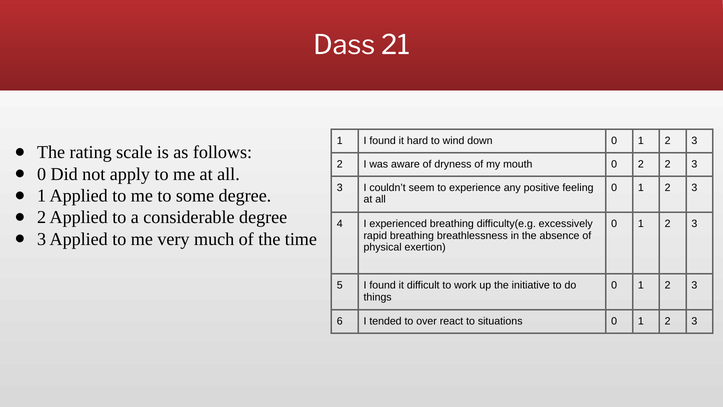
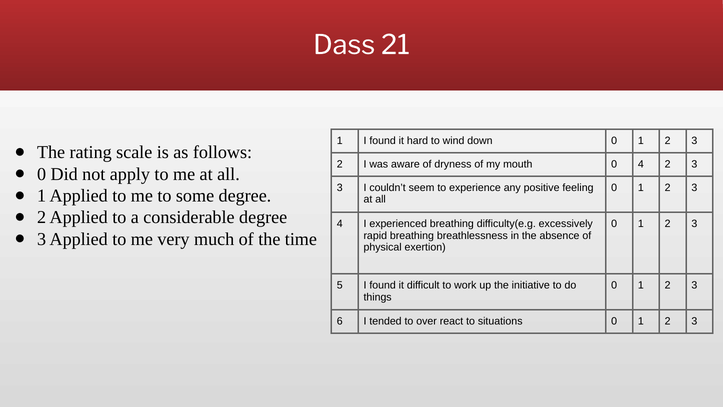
0 2: 2 -> 4
